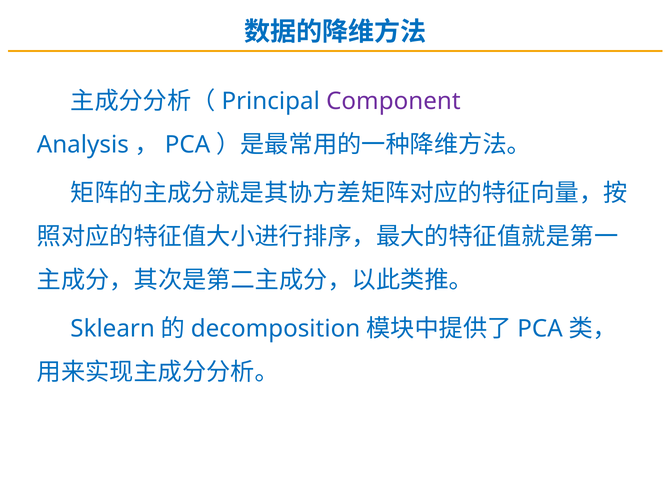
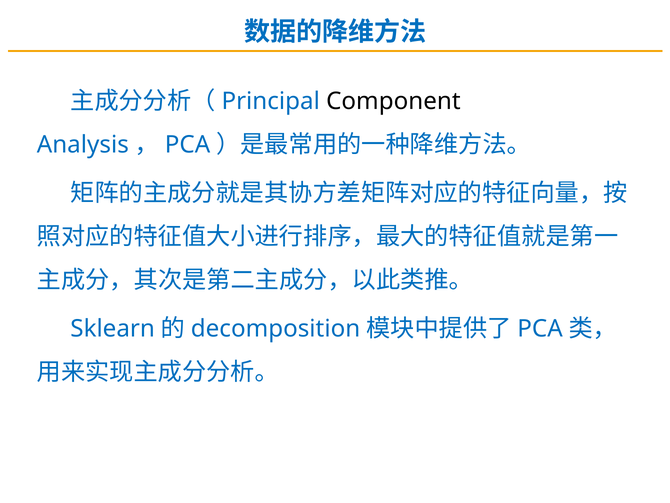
Component colour: purple -> black
